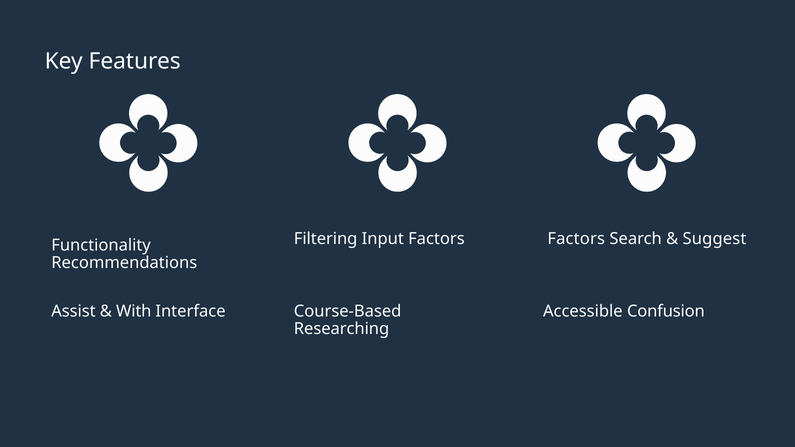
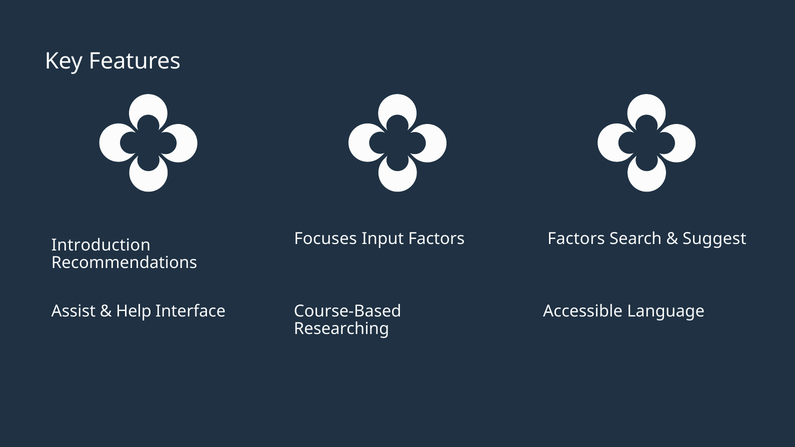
Filtering: Filtering -> Focuses
Functionality: Functionality -> Introduction
With: With -> Help
Confusion: Confusion -> Language
